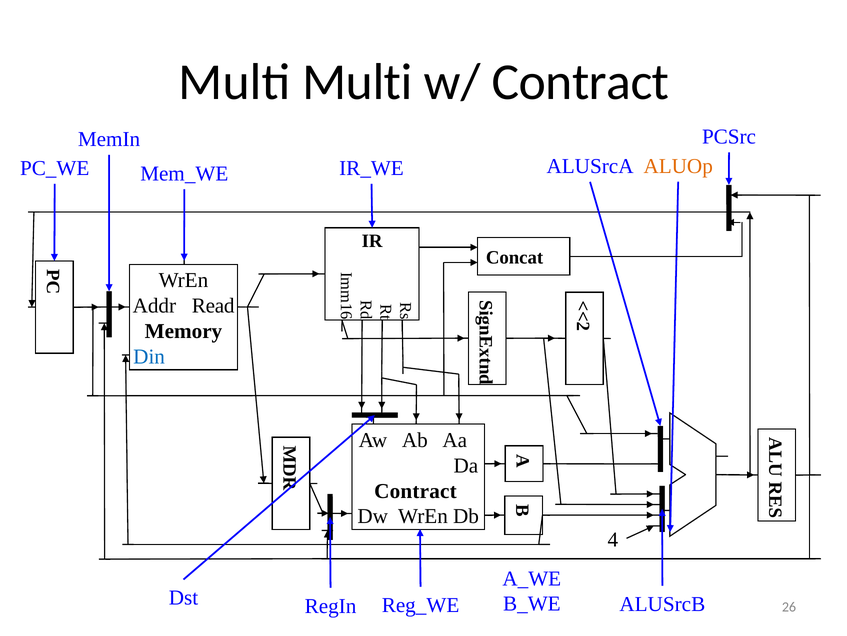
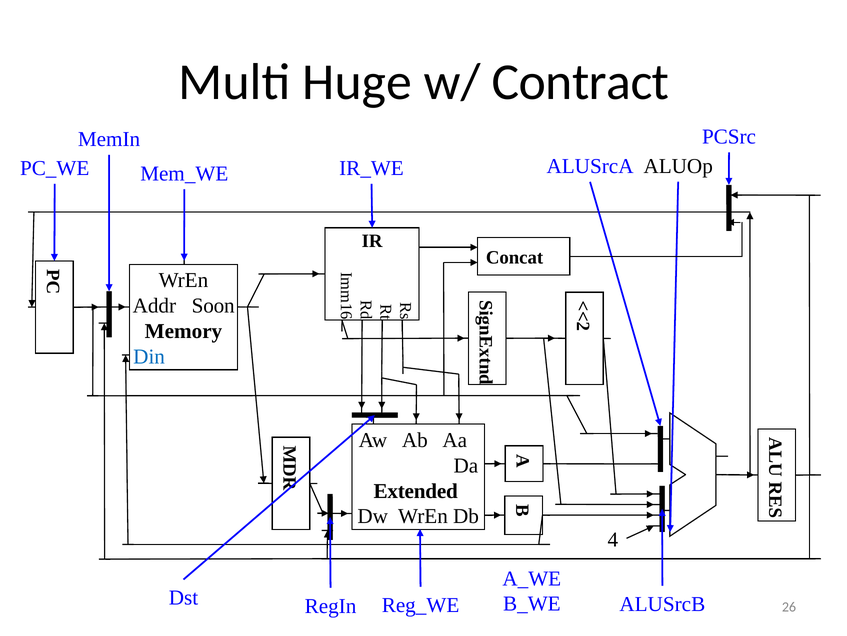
Multi Multi: Multi -> Huge
ALUOp colour: orange -> black
Read: Read -> Soon
Contract at (415, 490): Contract -> Extended
